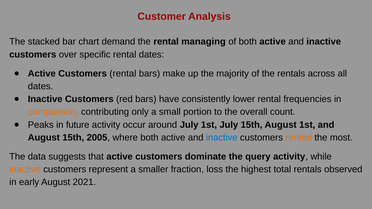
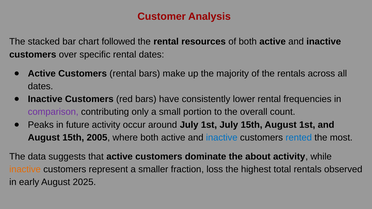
demand: demand -> followed
managing: managing -> resources
comparison colour: orange -> purple
rented colour: orange -> blue
query: query -> about
2021: 2021 -> 2025
